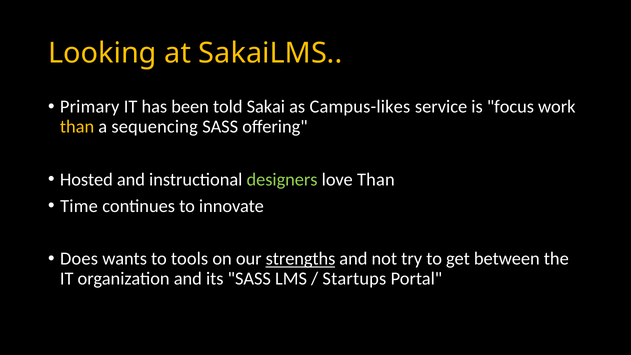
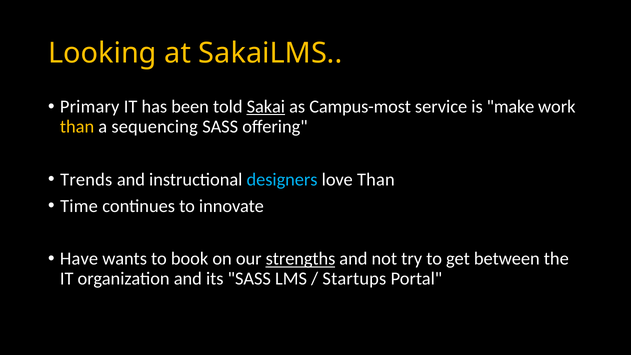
Sakai underline: none -> present
Campus-likes: Campus-likes -> Campus-most
focus: focus -> make
Hosted: Hosted -> Trends
designers colour: light green -> light blue
Does: Does -> Have
tools: tools -> book
